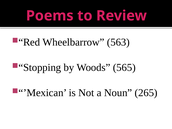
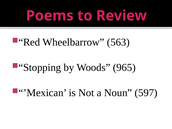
565: 565 -> 965
265: 265 -> 597
